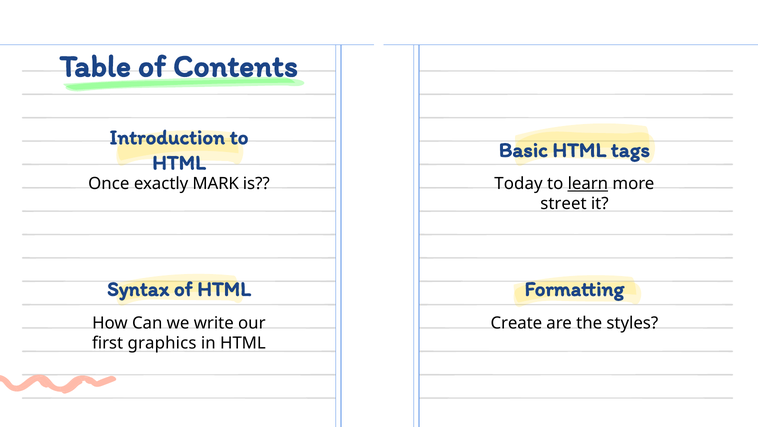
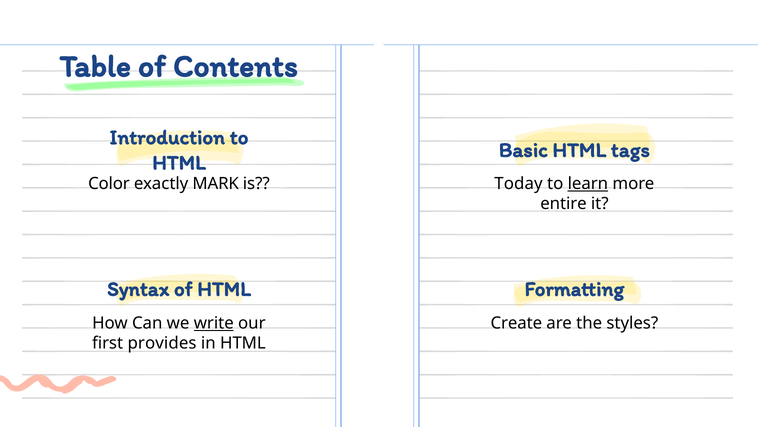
Once: Once -> Color
street: street -> entire
write underline: none -> present
graphics: graphics -> provides
